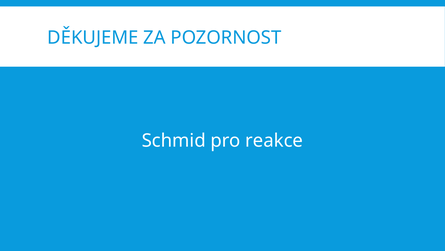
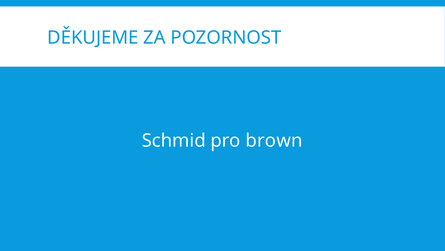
reakce: reakce -> brown
